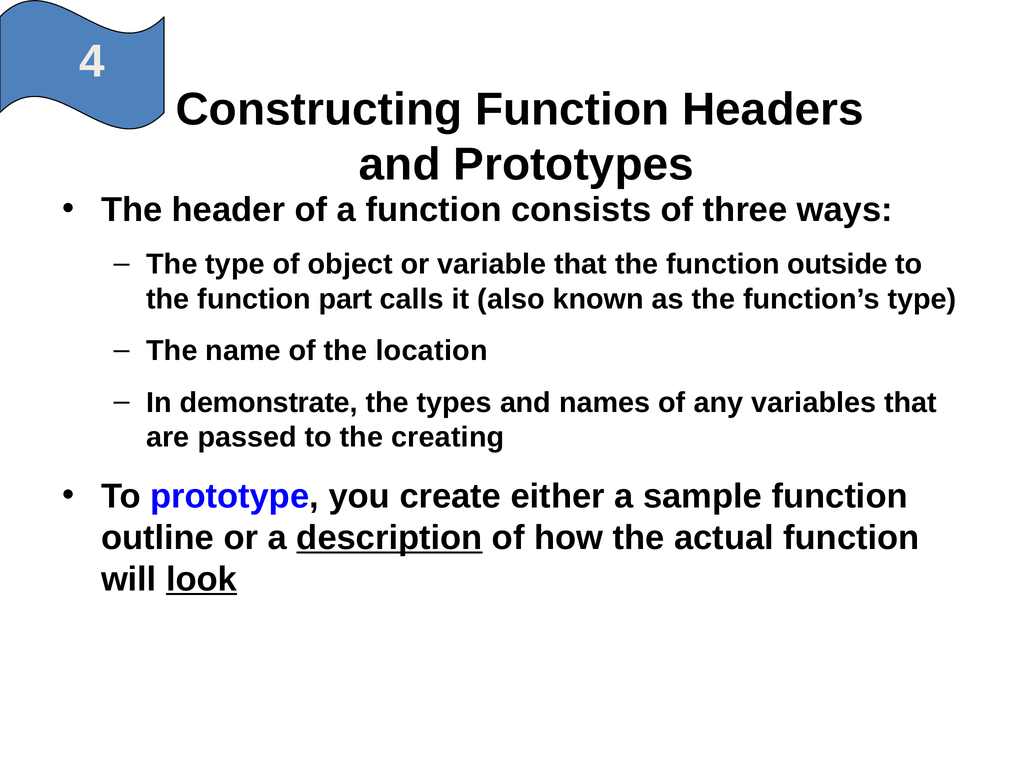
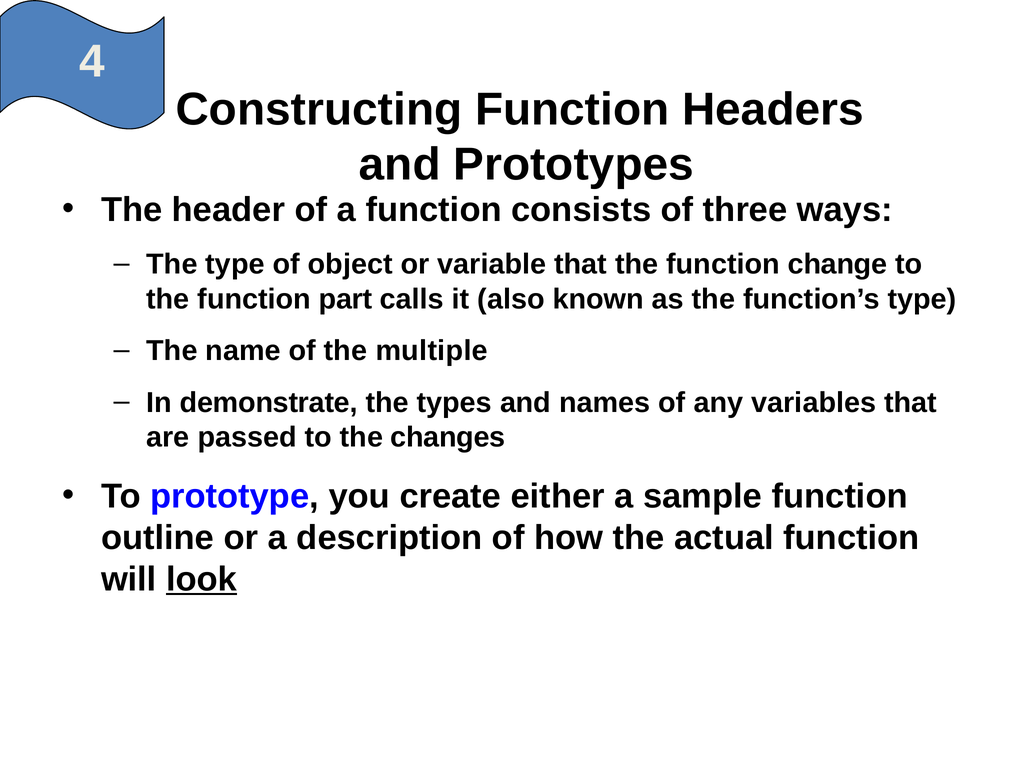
outside: outside -> change
location: location -> multiple
creating: creating -> changes
description underline: present -> none
